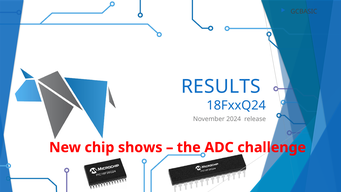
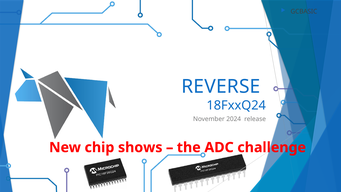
RESULTS: RESULTS -> REVERSE
